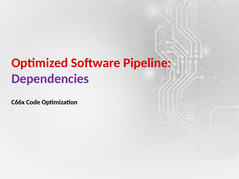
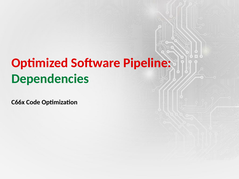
Dependencies colour: purple -> green
